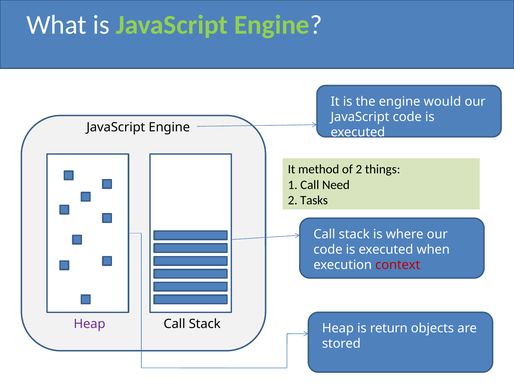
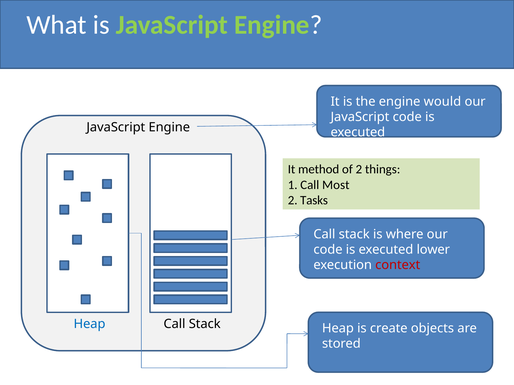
Need: Need -> Most
when: when -> lower
Heap at (90, 324) colour: purple -> blue
return: return -> create
